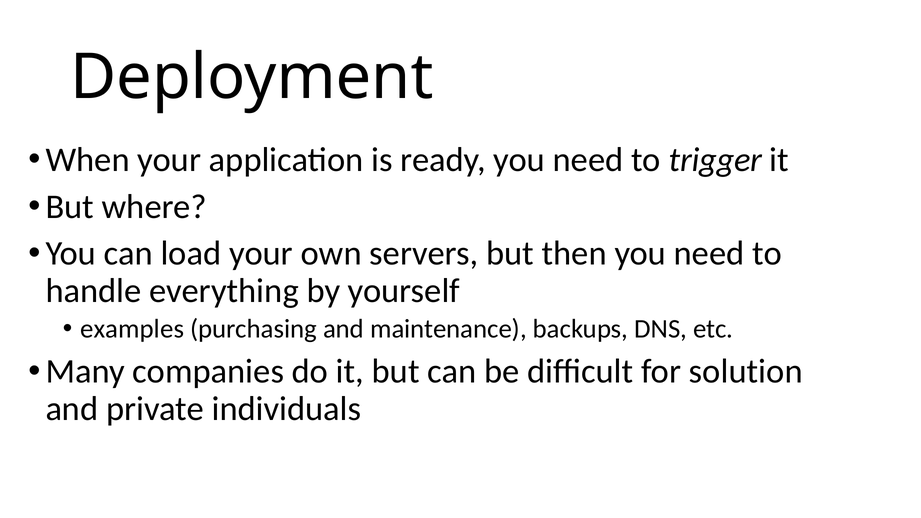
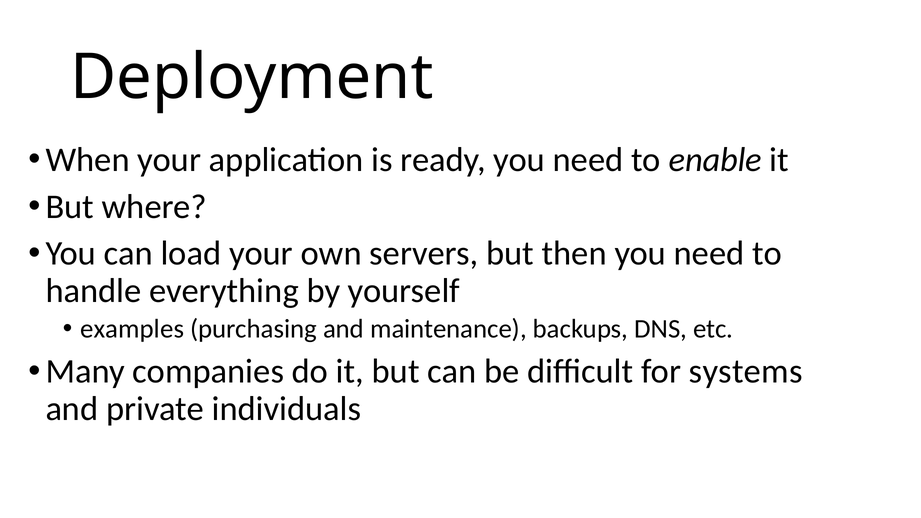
trigger: trigger -> enable
solution: solution -> systems
